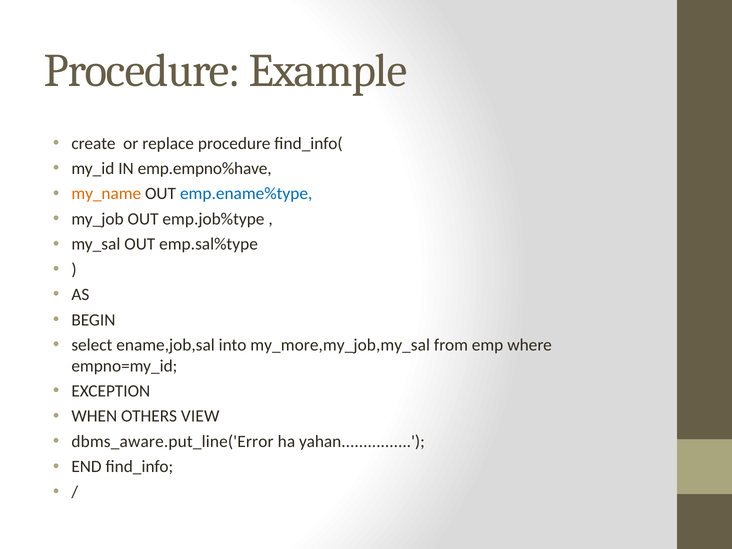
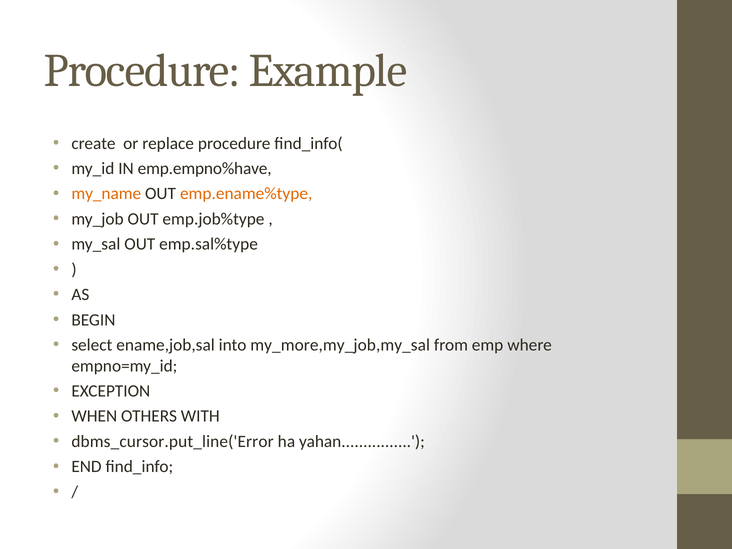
emp.ename%type colour: blue -> orange
VIEW: VIEW -> WITH
dbms_aware.put_line('Error: dbms_aware.put_line('Error -> dbms_cursor.put_line('Error
